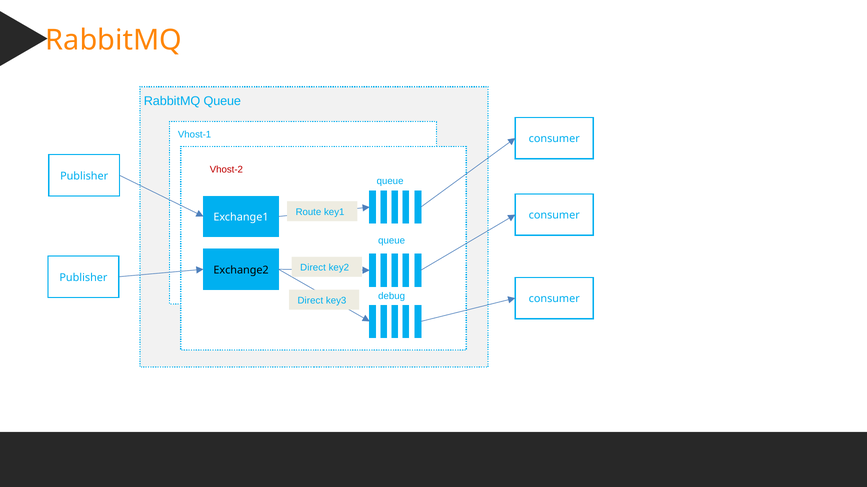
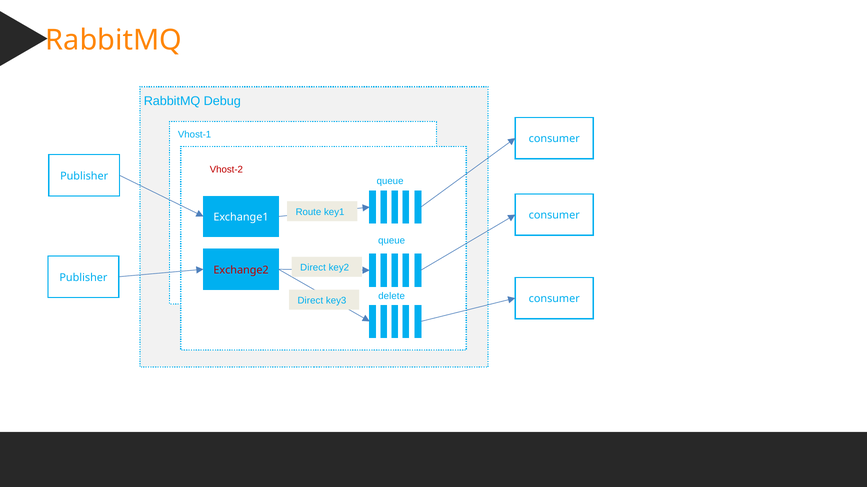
RabbitMQ Queue: Queue -> Debug
Exchange2 colour: black -> red
debug: debug -> delete
